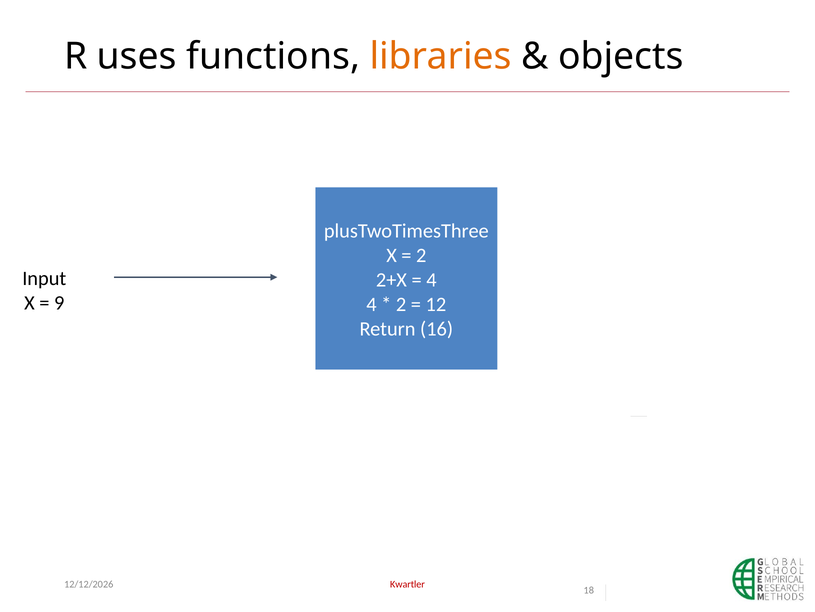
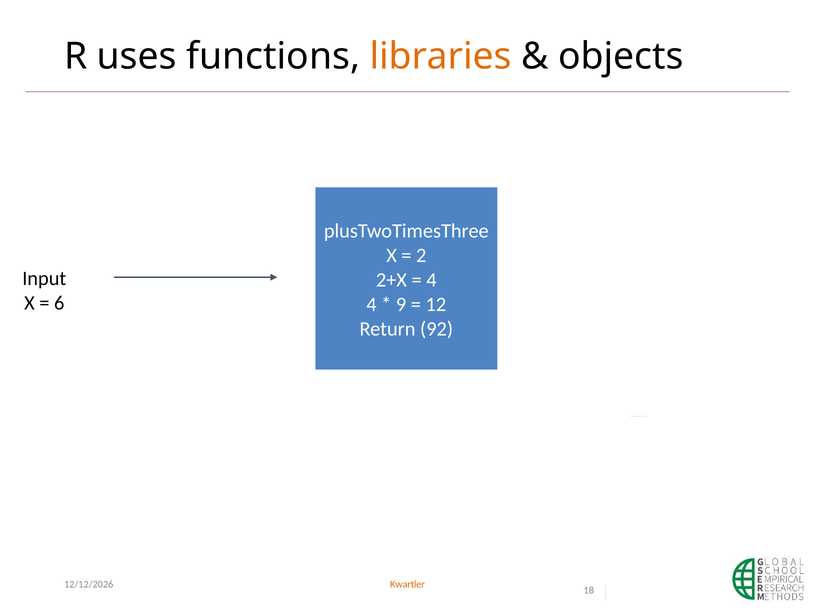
9: 9 -> 6
2 at (401, 304): 2 -> 9
16: 16 -> 92
Kwartler colour: red -> orange
